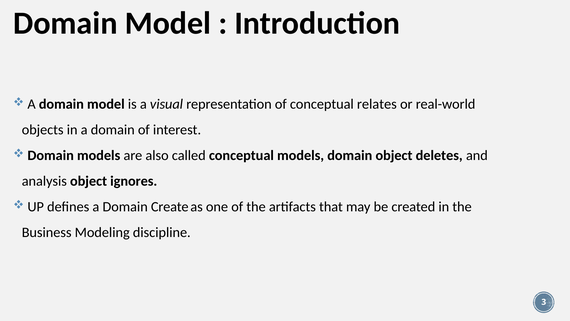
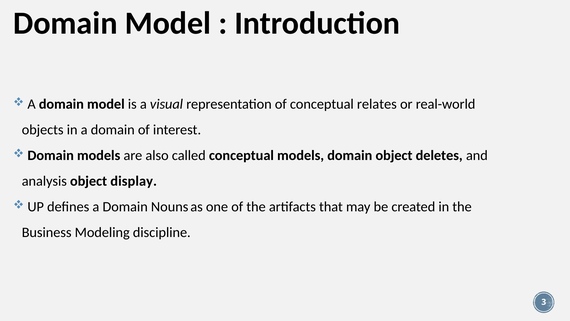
ignores: ignores -> display
Create: Create -> Nouns
